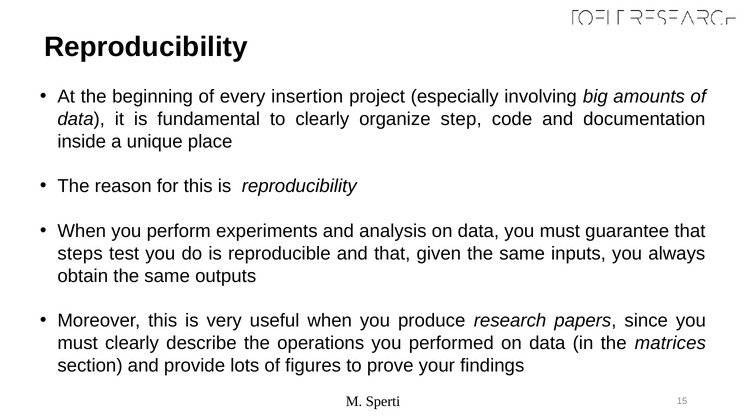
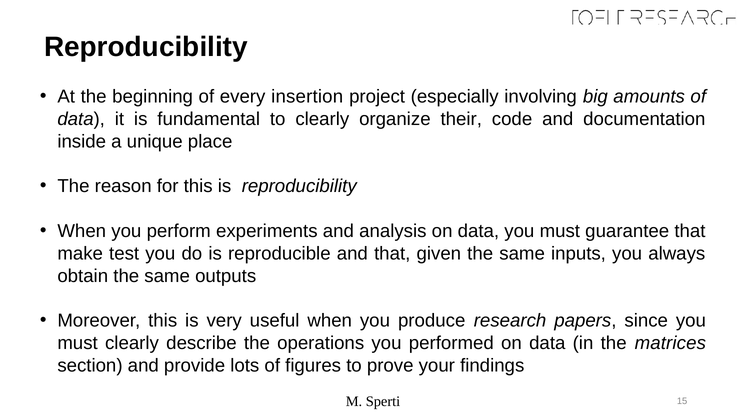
step: step -> their
steps: steps -> make
